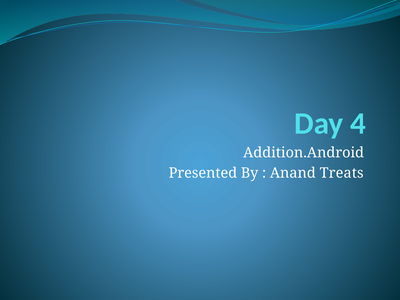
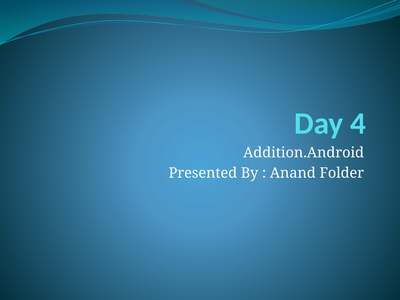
Treats: Treats -> Folder
